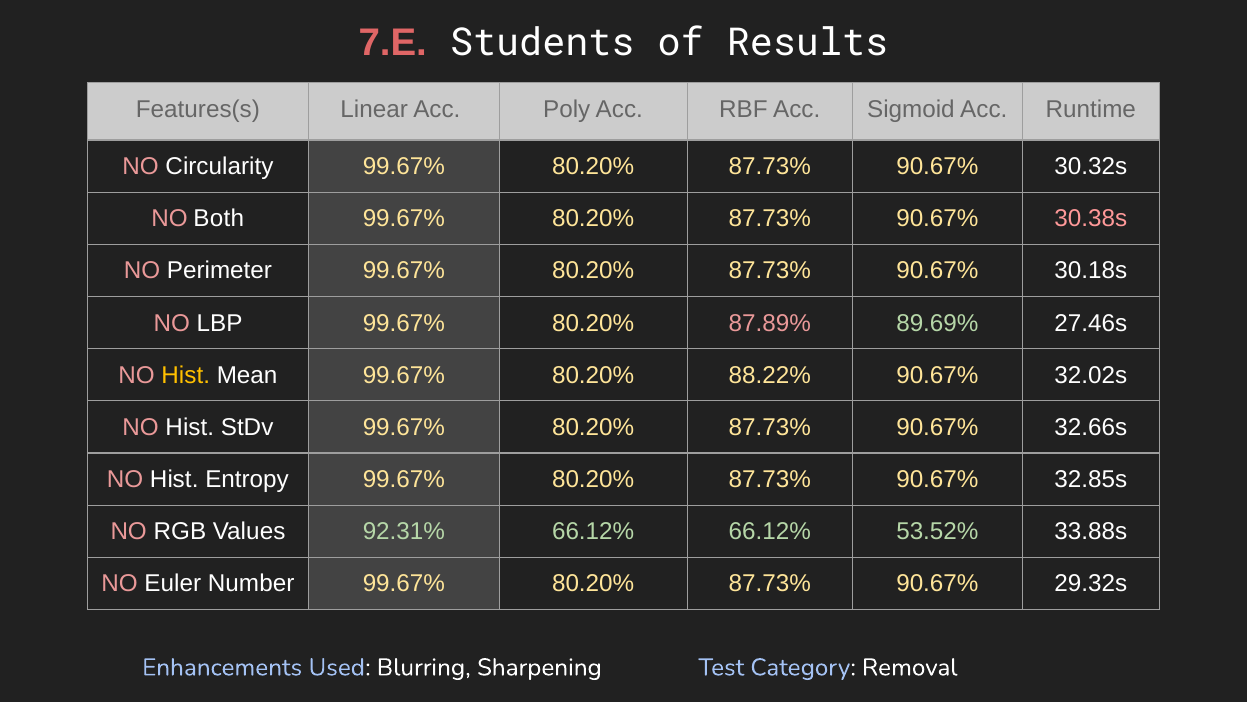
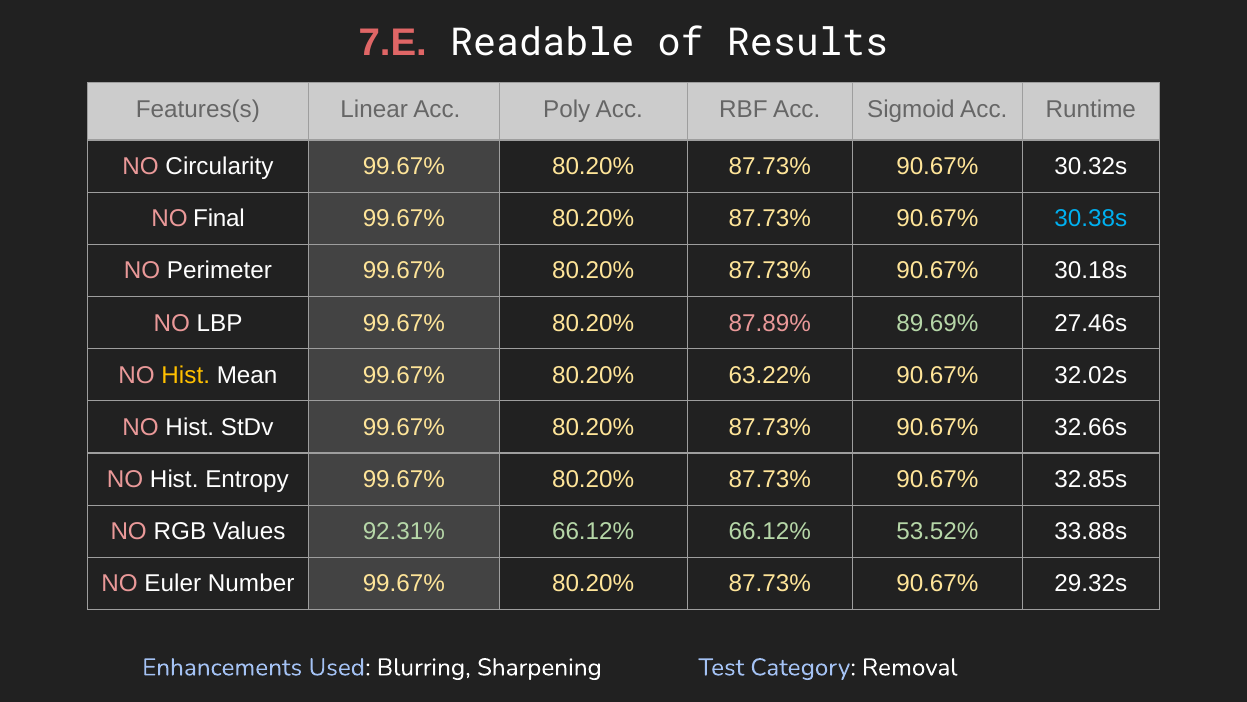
Students: Students -> Readable
Both: Both -> Final
30.38s colour: pink -> light blue
88.22%: 88.22% -> 63.22%
